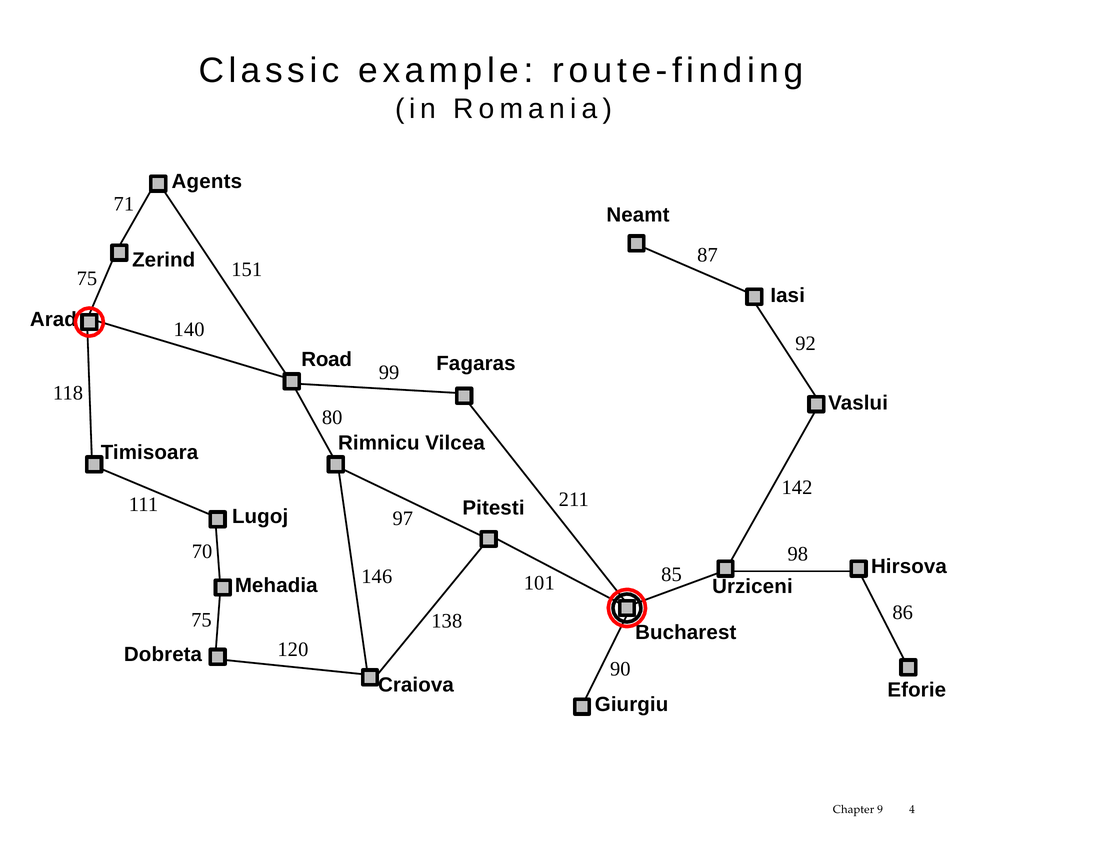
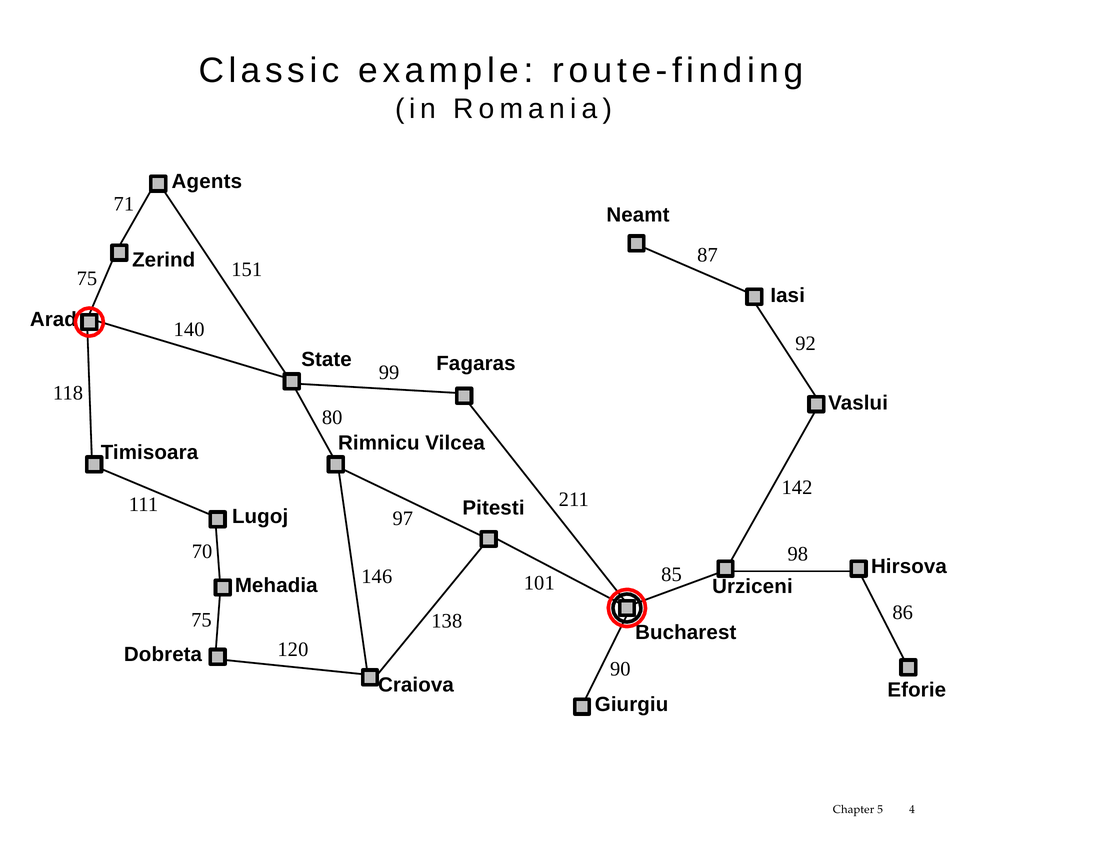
Road: Road -> State
9: 9 -> 5
